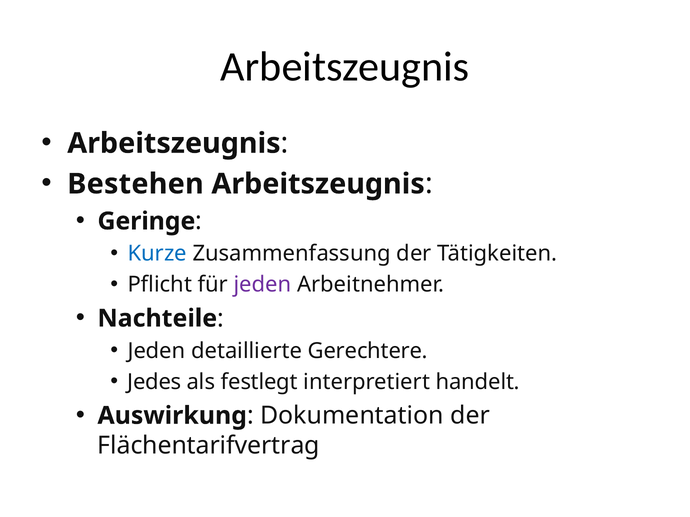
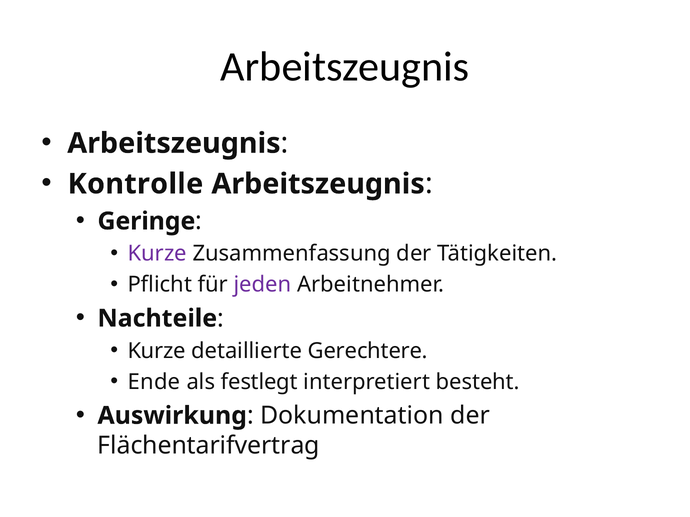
Bestehen: Bestehen -> Kontrolle
Kurze at (157, 254) colour: blue -> purple
Jeden at (157, 351): Jeden -> Kurze
Jedes: Jedes -> Ende
handelt: handelt -> besteht
